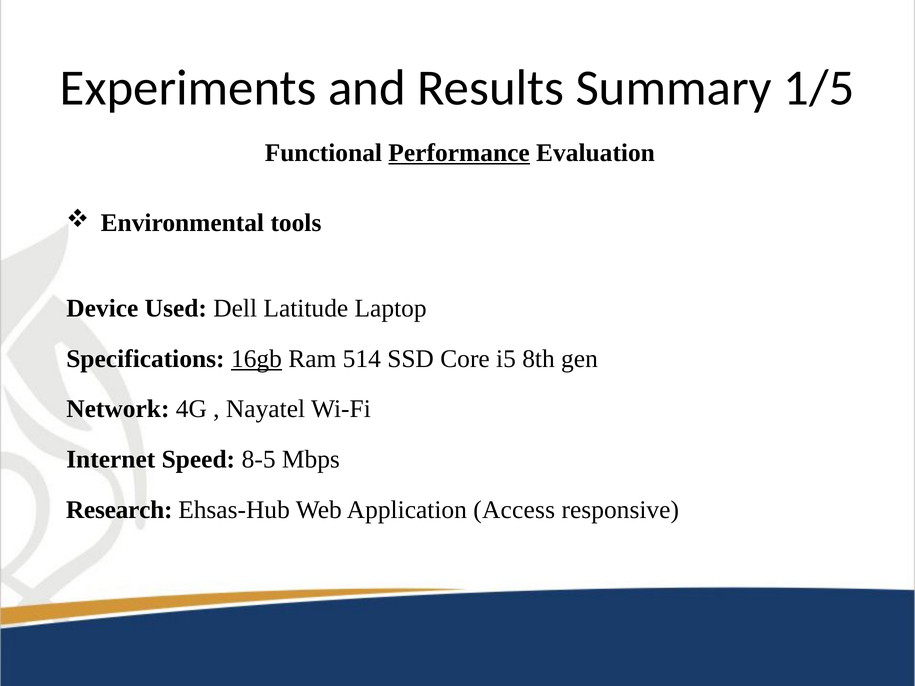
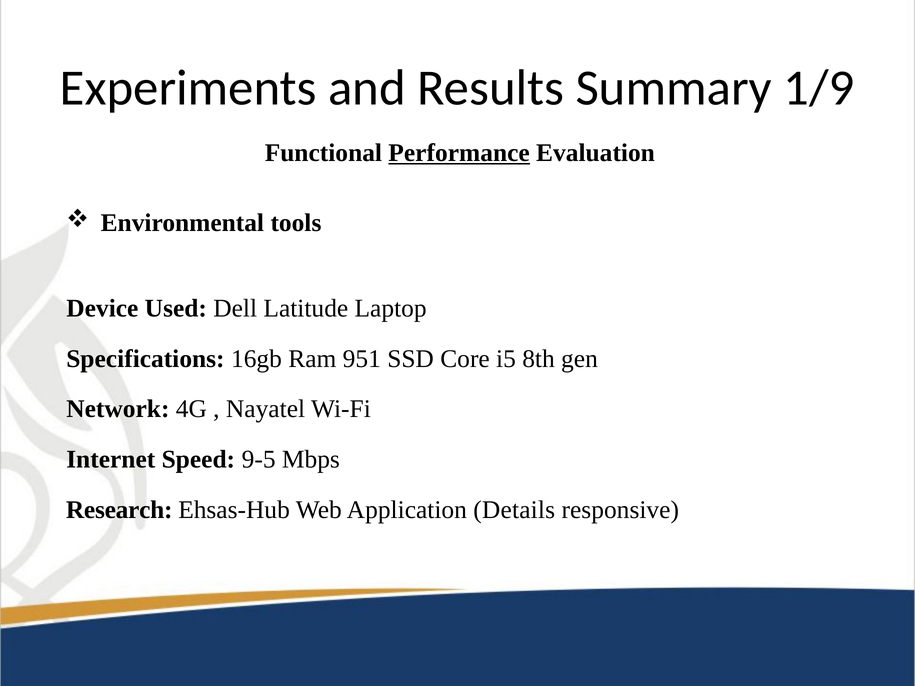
1/5: 1/5 -> 1/9
16gb underline: present -> none
514: 514 -> 951
8-5: 8-5 -> 9-5
Access: Access -> Details
